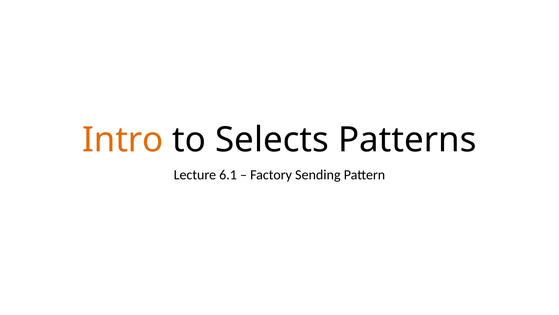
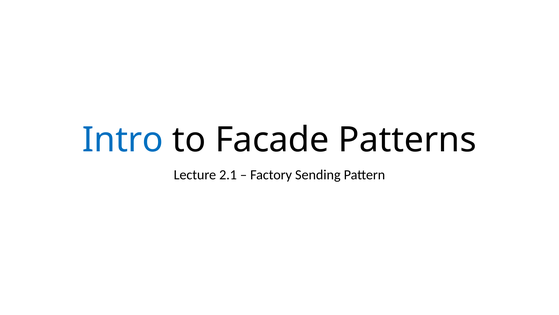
Intro colour: orange -> blue
Selects: Selects -> Facade
6.1: 6.1 -> 2.1
